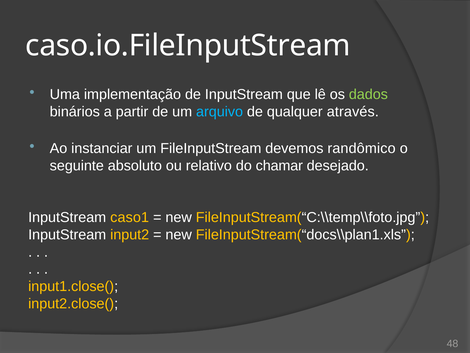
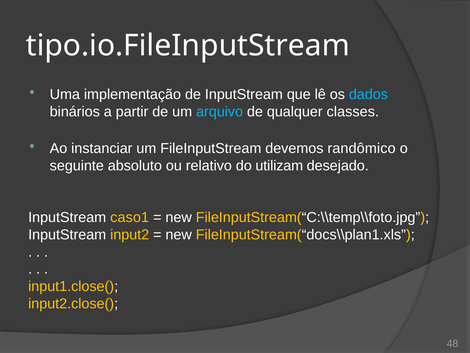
caso.io.FileInputStream: caso.io.FileInputStream -> tipo.io.FileInputStream
dados colour: light green -> light blue
através: através -> classes
chamar: chamar -> utilizam
